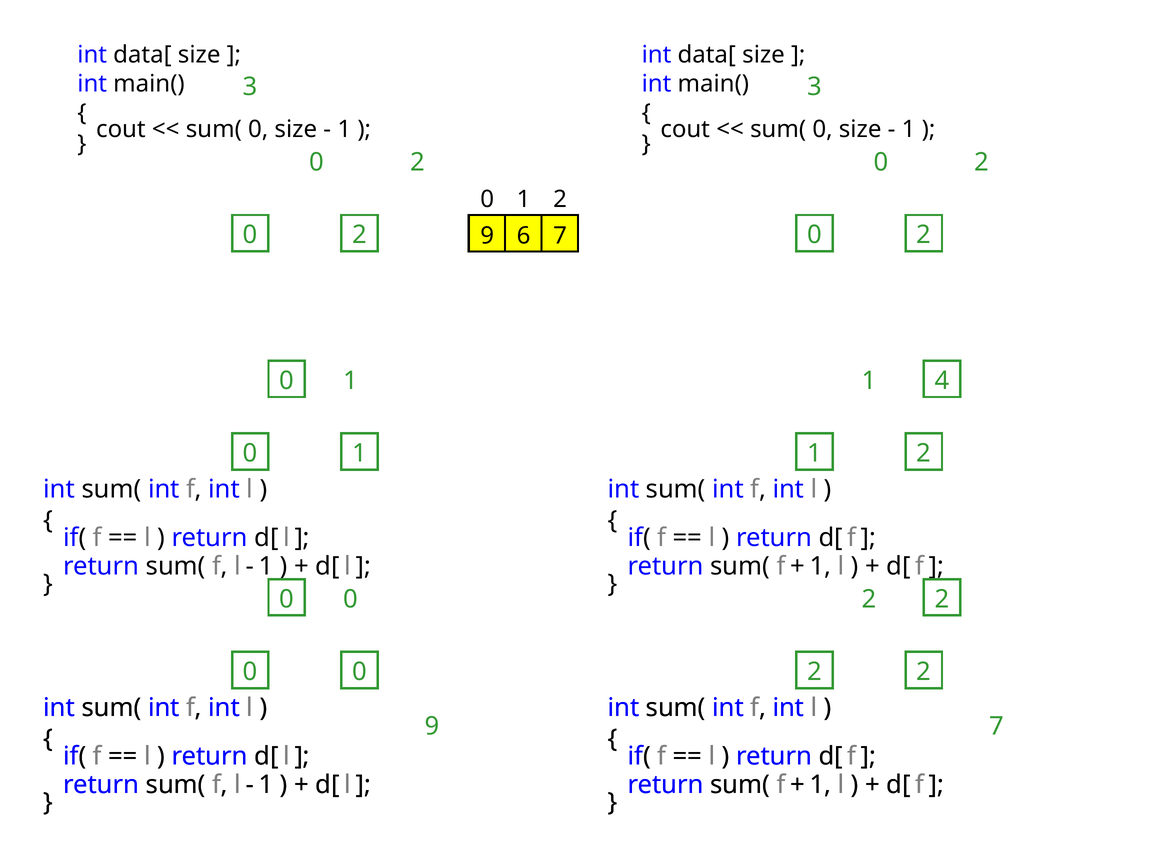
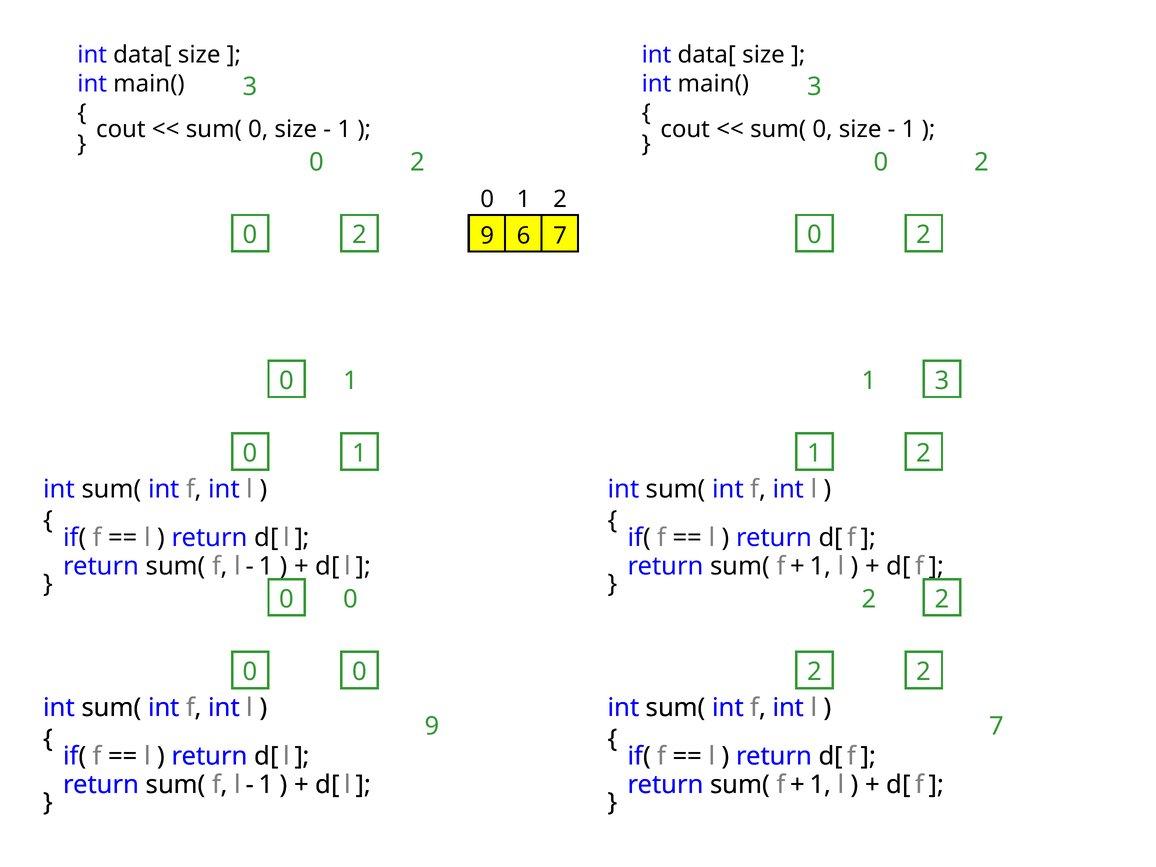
1 4: 4 -> 3
